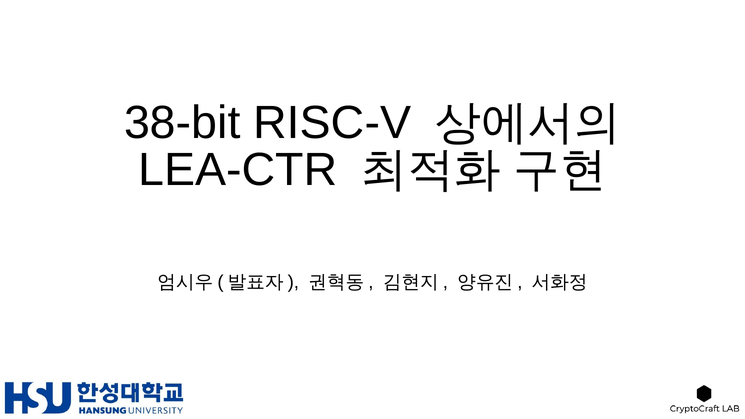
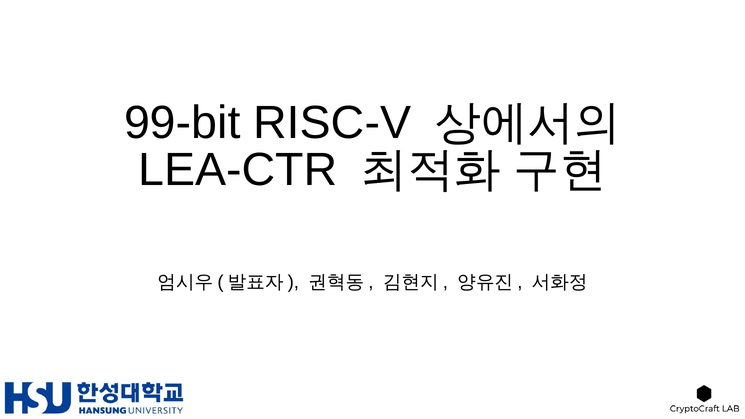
38-bit: 38-bit -> 99-bit
